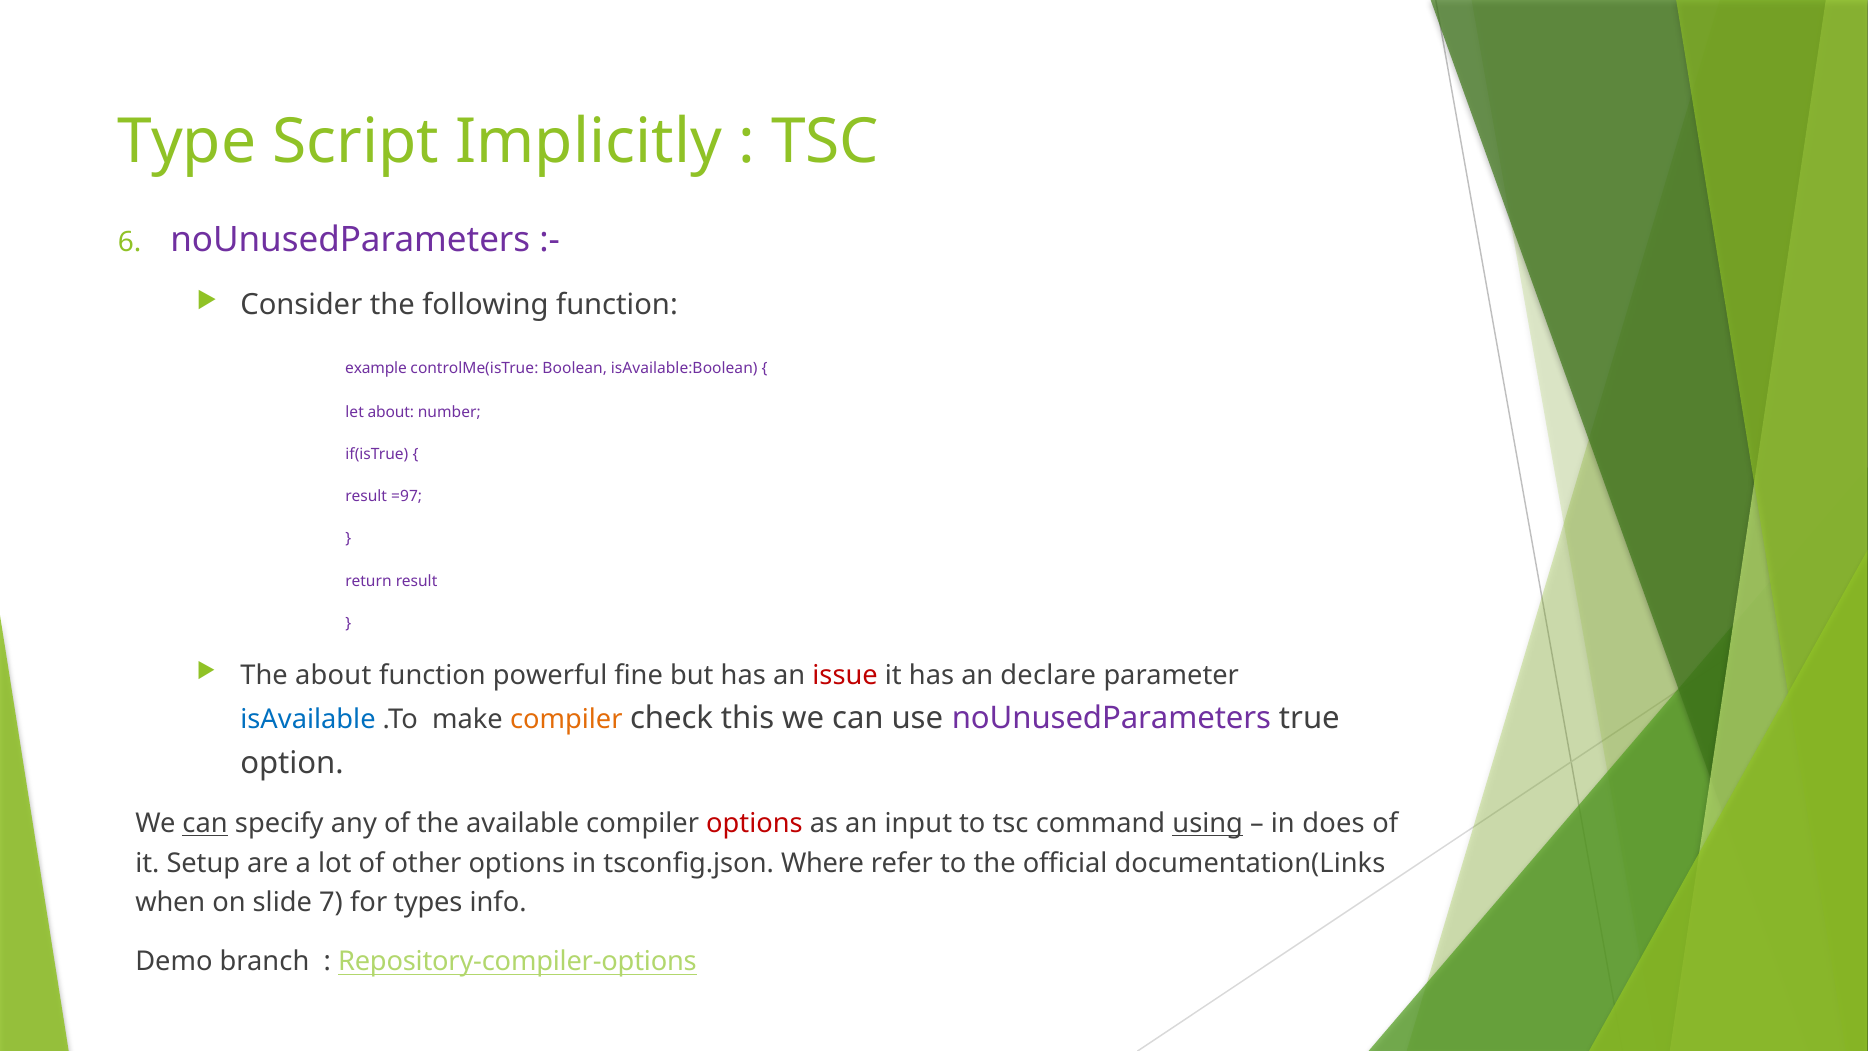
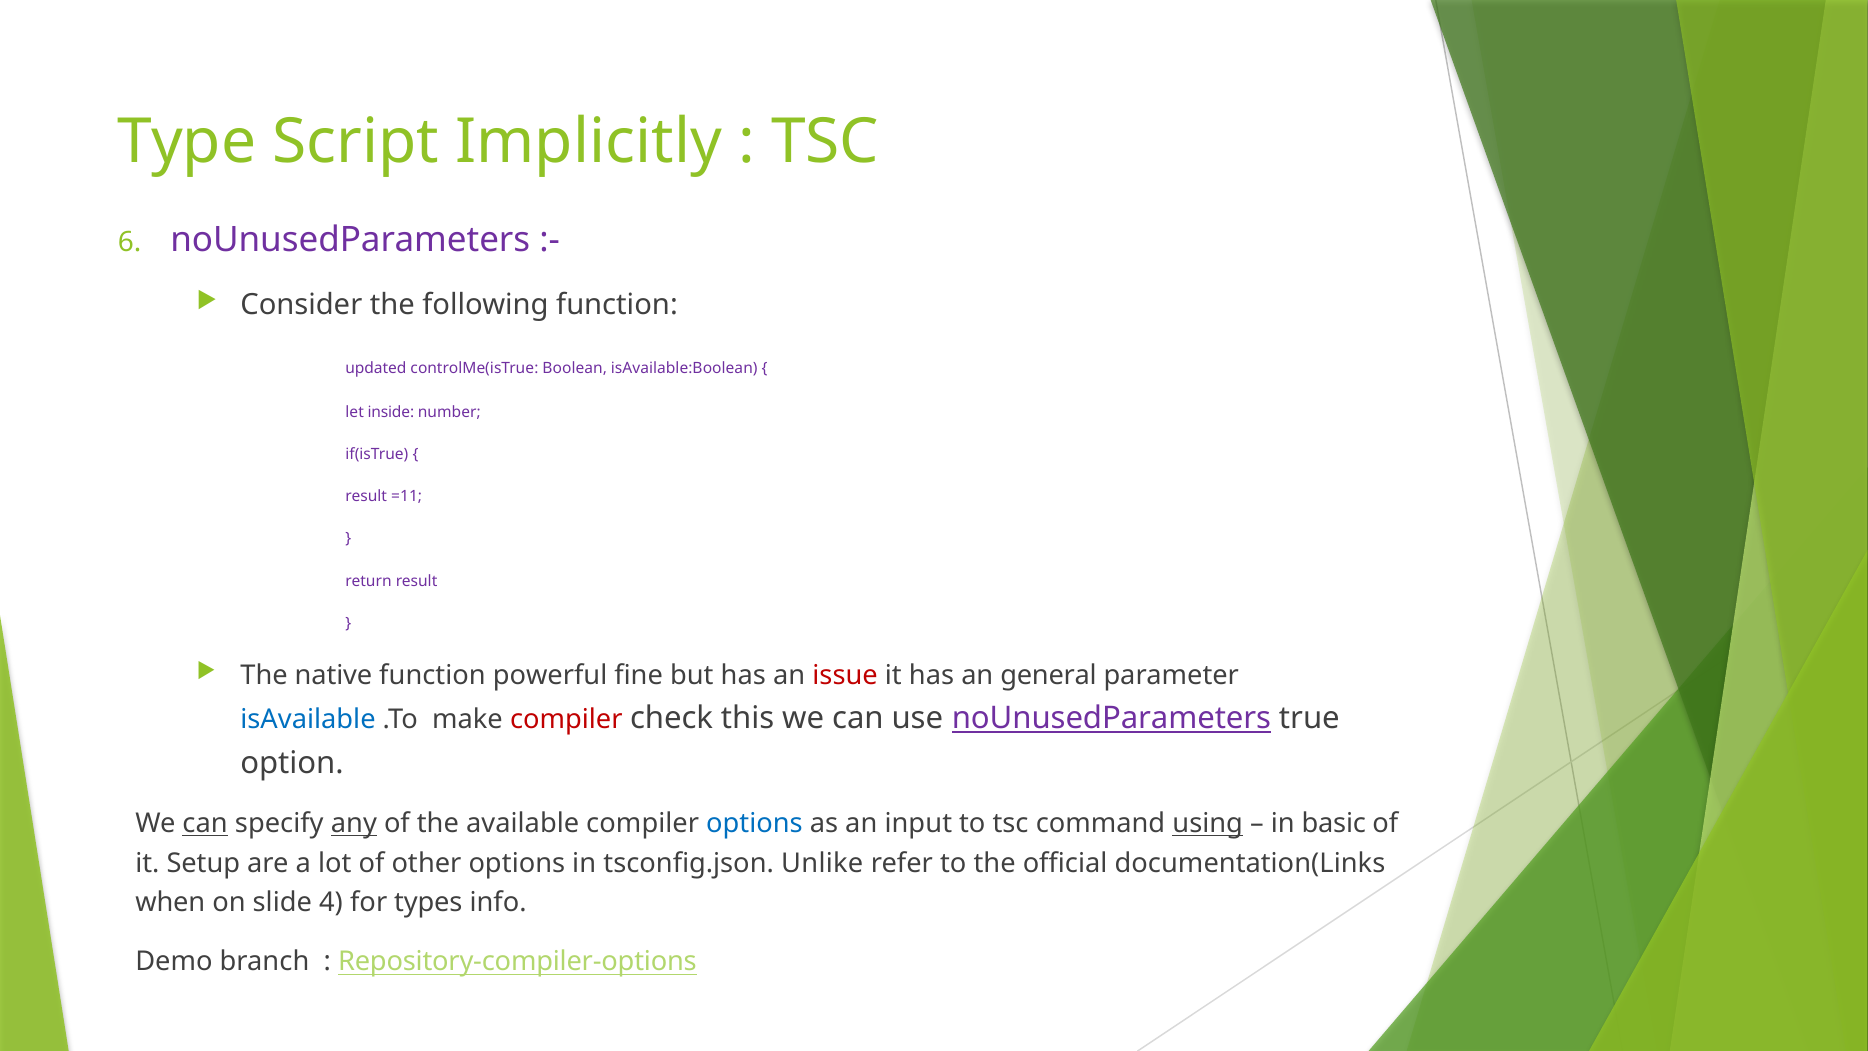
example: example -> updated
let about: about -> inside
=97: =97 -> =11
The about: about -> native
declare: declare -> general
compiler at (566, 719) colour: orange -> red
noUnusedParameters at (1111, 718) underline: none -> present
any underline: none -> present
options at (754, 824) colour: red -> blue
does: does -> basic
Where: Where -> Unlike
7: 7 -> 4
